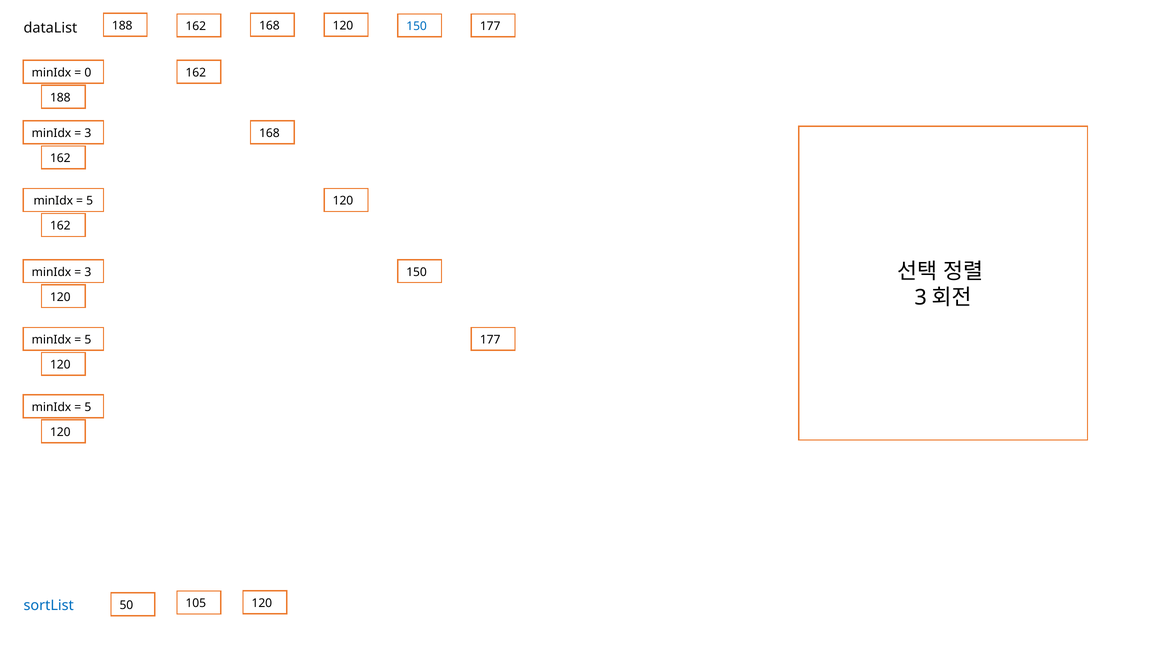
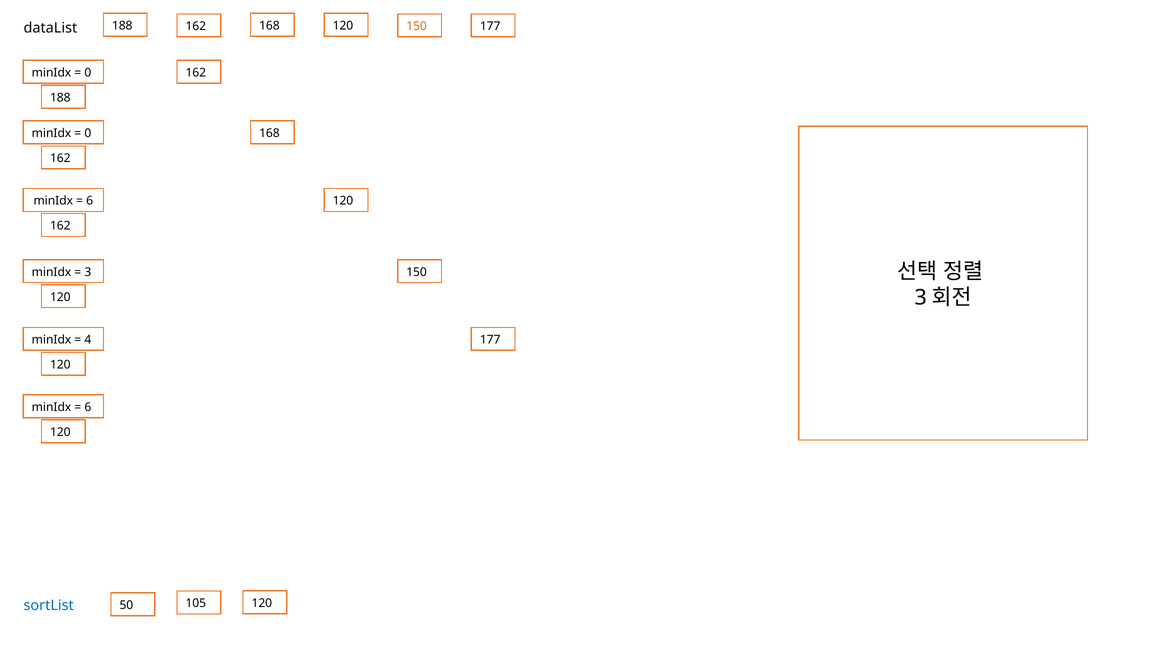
150 at (417, 26) colour: blue -> orange
3 at (88, 133): 3 -> 0
5 at (90, 201): 5 -> 6
5 at (88, 340): 5 -> 4
5 at (88, 407): 5 -> 6
